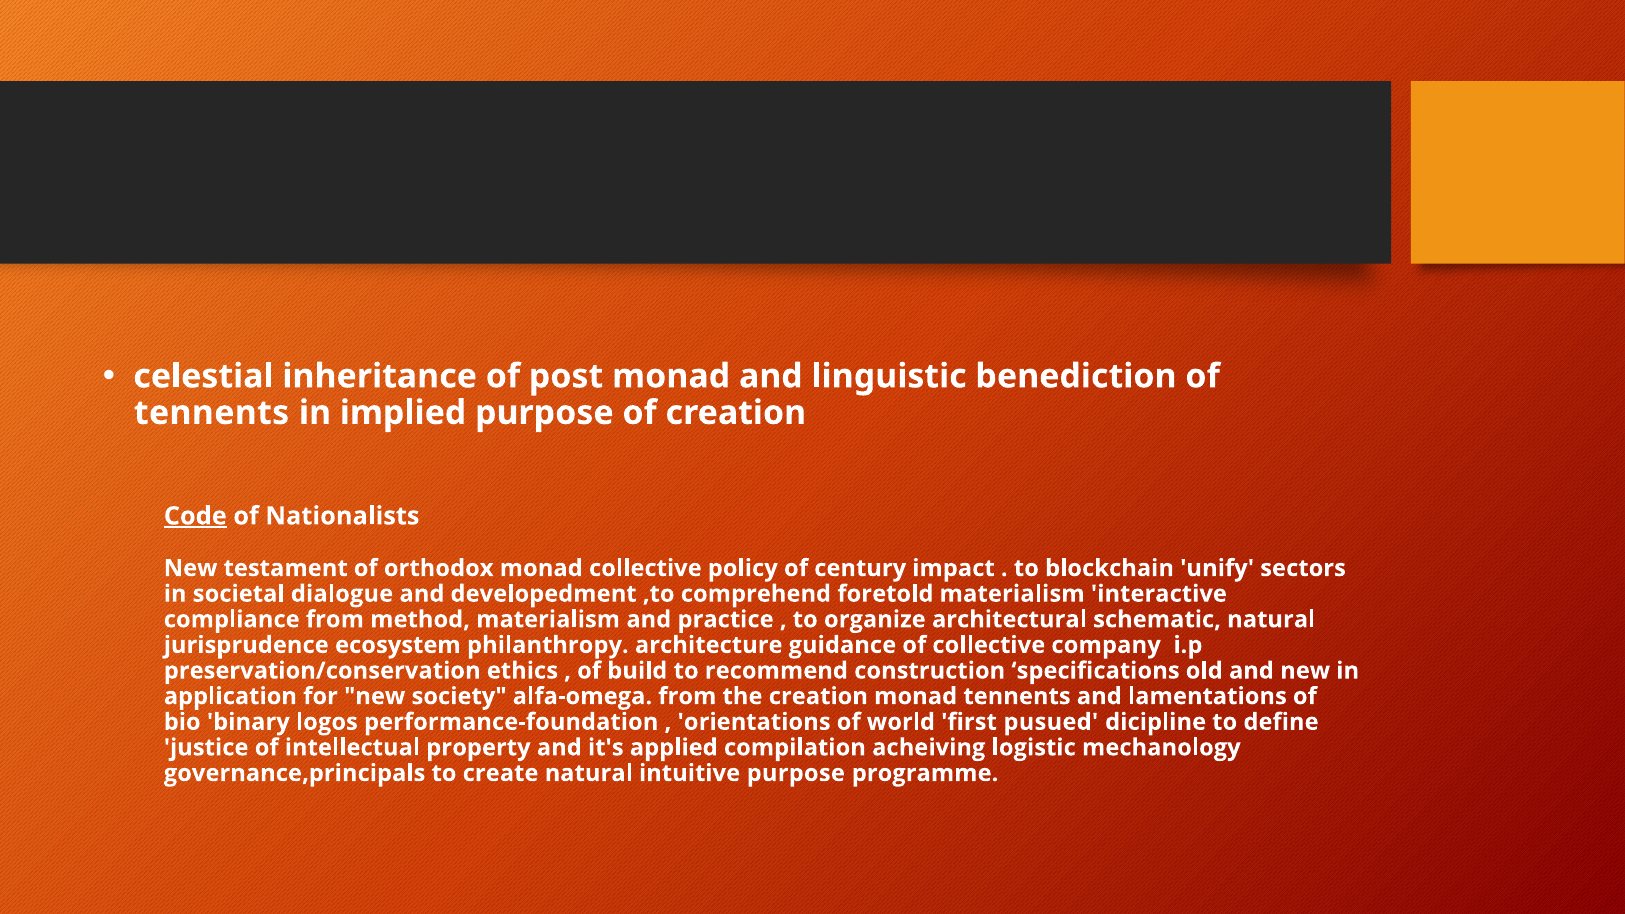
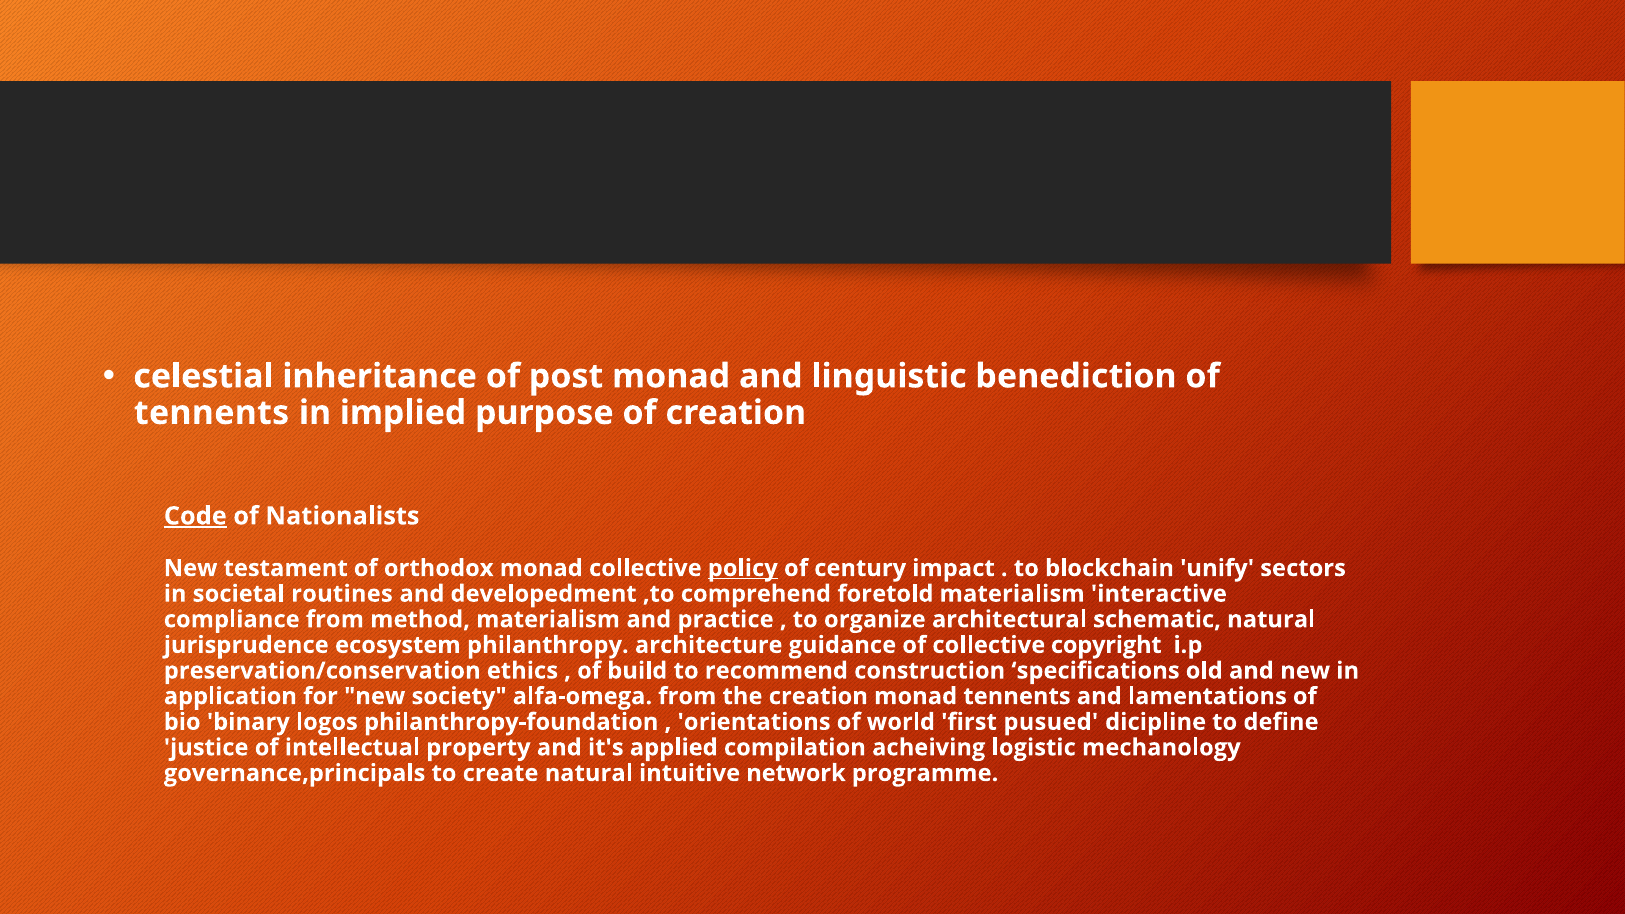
policy underline: none -> present
dialogue: dialogue -> routines
company: company -> copyright
performance-foundation: performance-foundation -> philanthropy-foundation
intuitive purpose: purpose -> network
